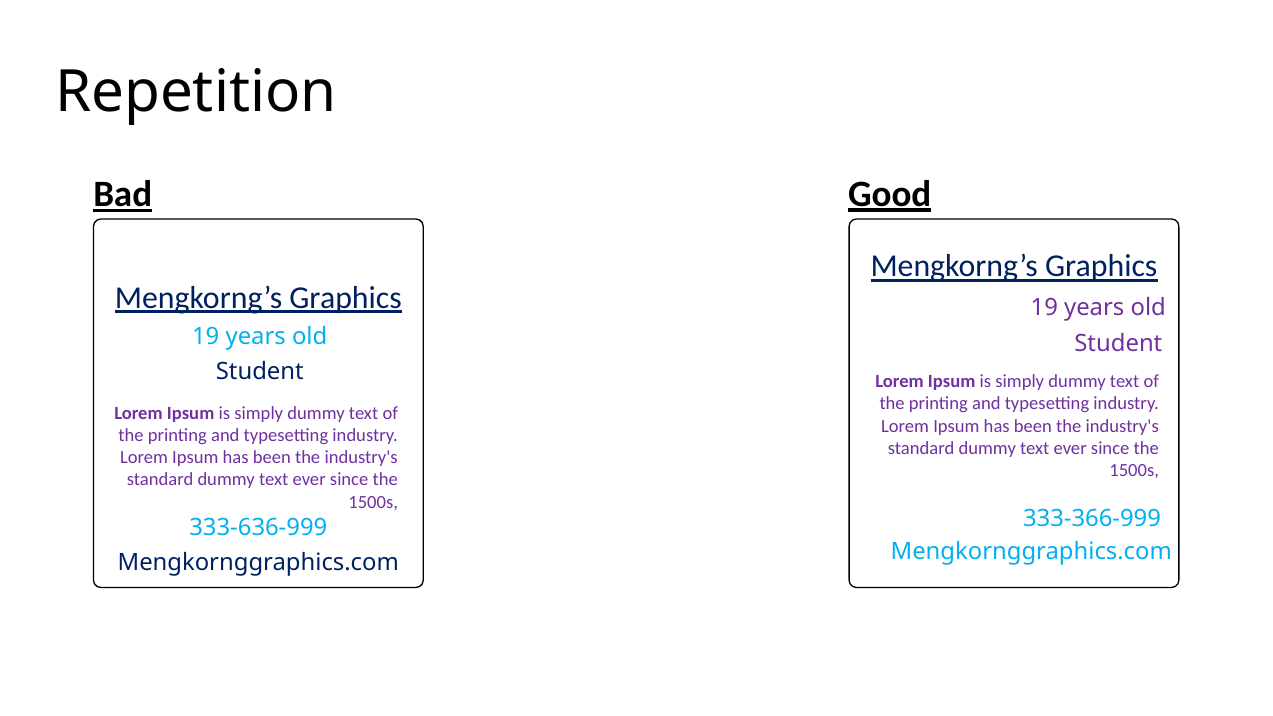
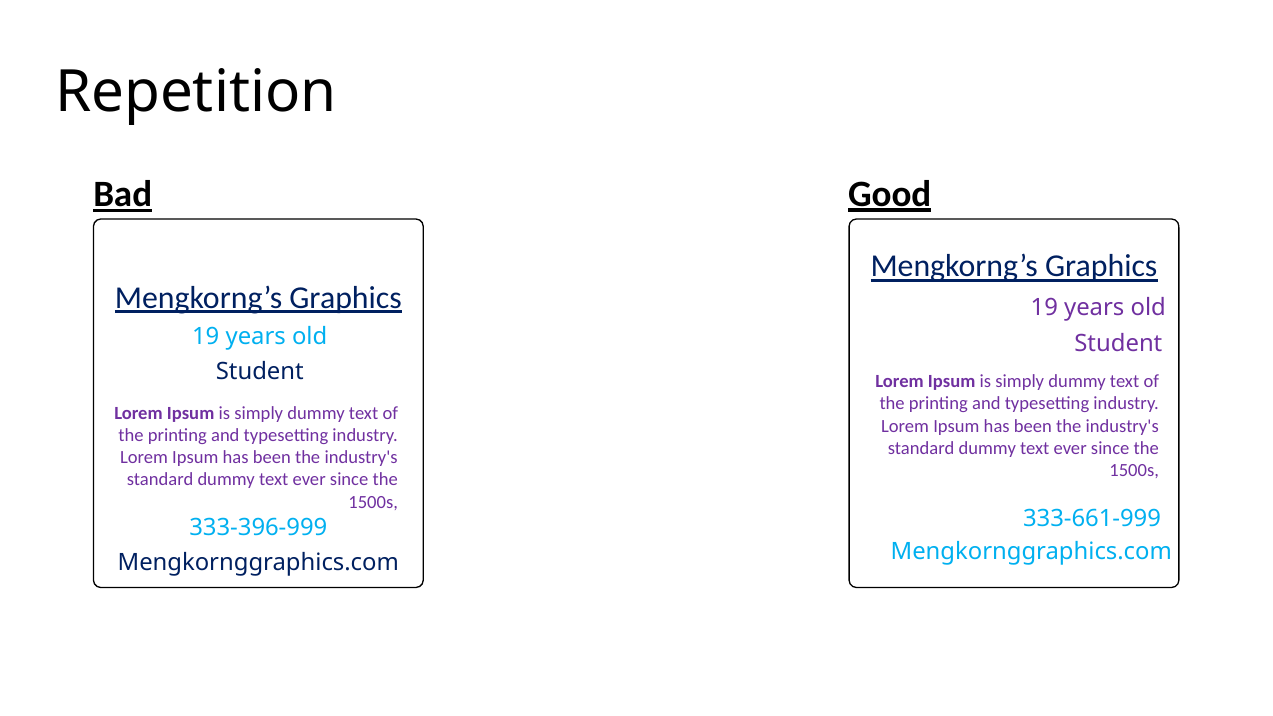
333-366-999: 333-366-999 -> 333-661-999
333-636-999: 333-636-999 -> 333-396-999
